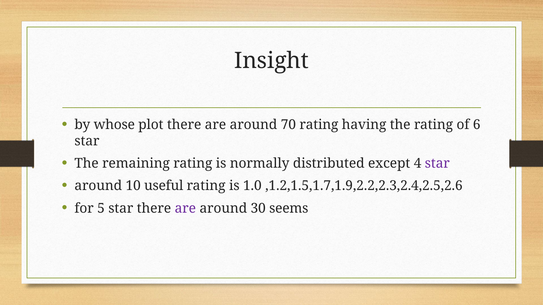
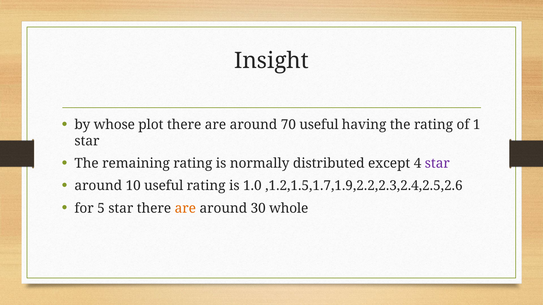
70 rating: rating -> useful
6: 6 -> 1
are at (185, 209) colour: purple -> orange
seems: seems -> whole
